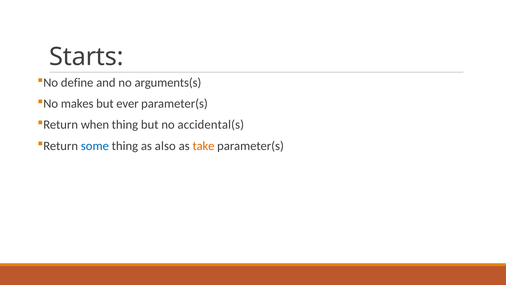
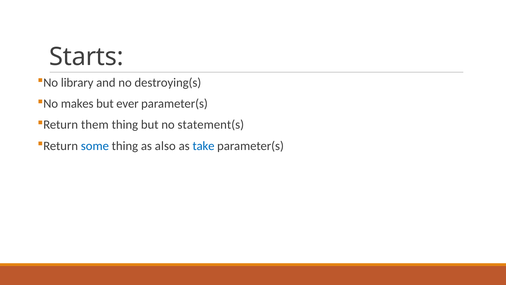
define: define -> library
arguments(s: arguments(s -> destroying(s
when: when -> them
accidental(s: accidental(s -> statement(s
take colour: orange -> blue
